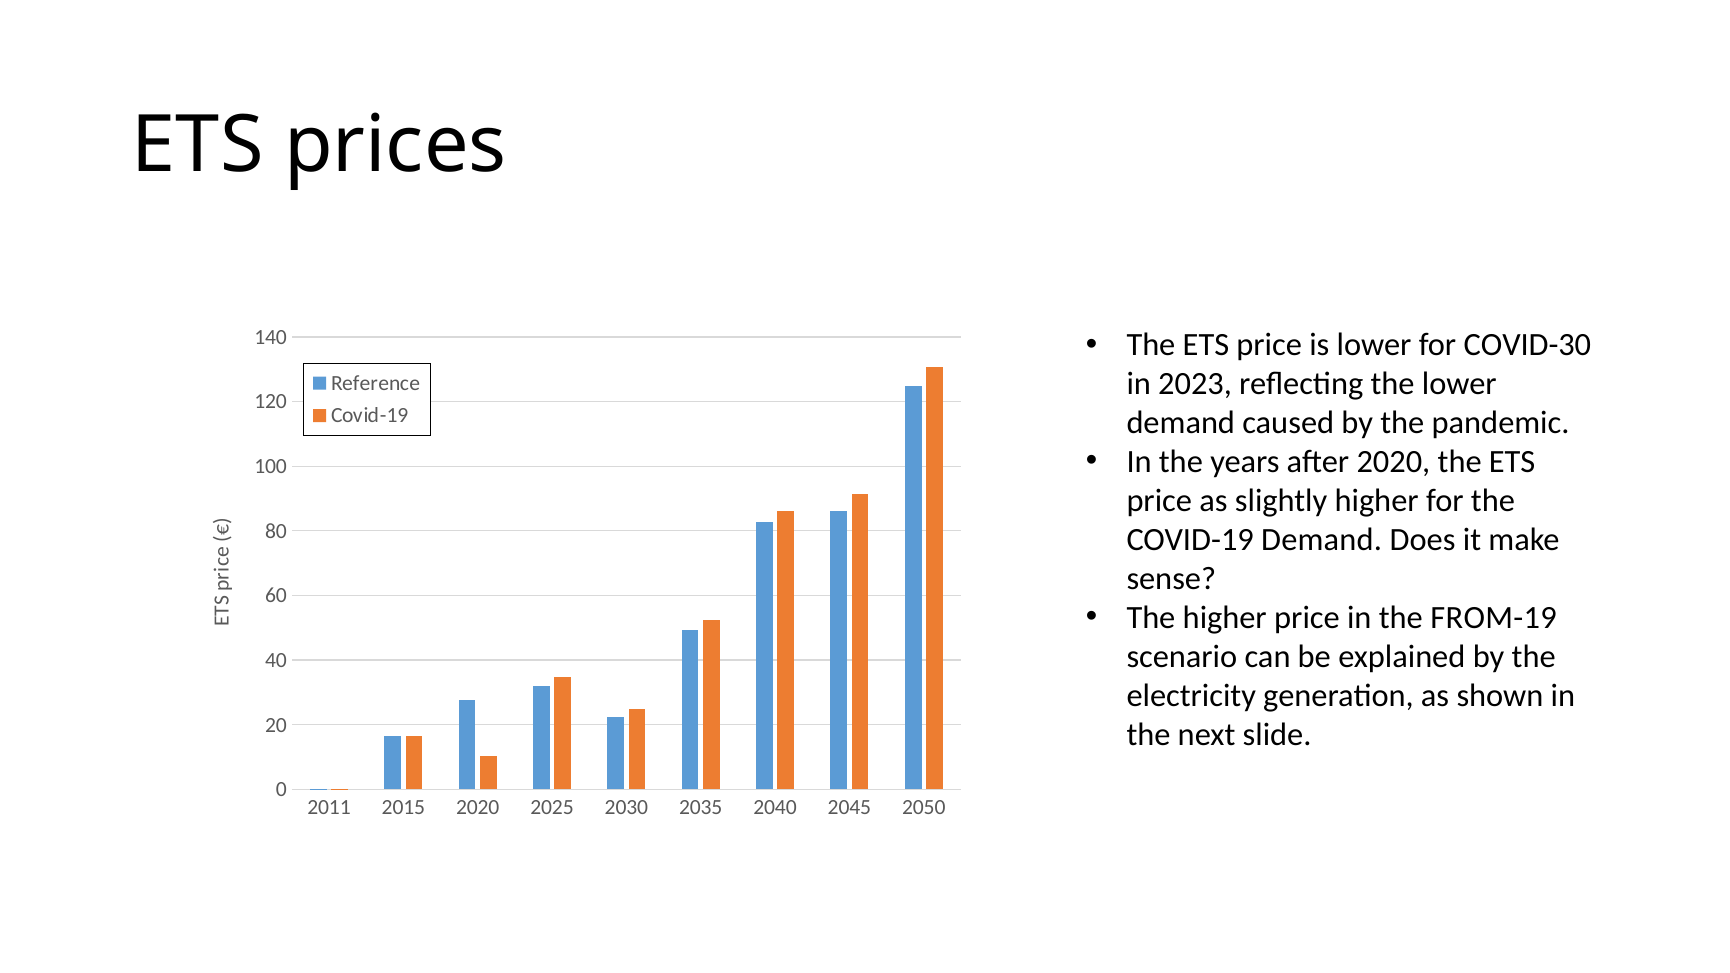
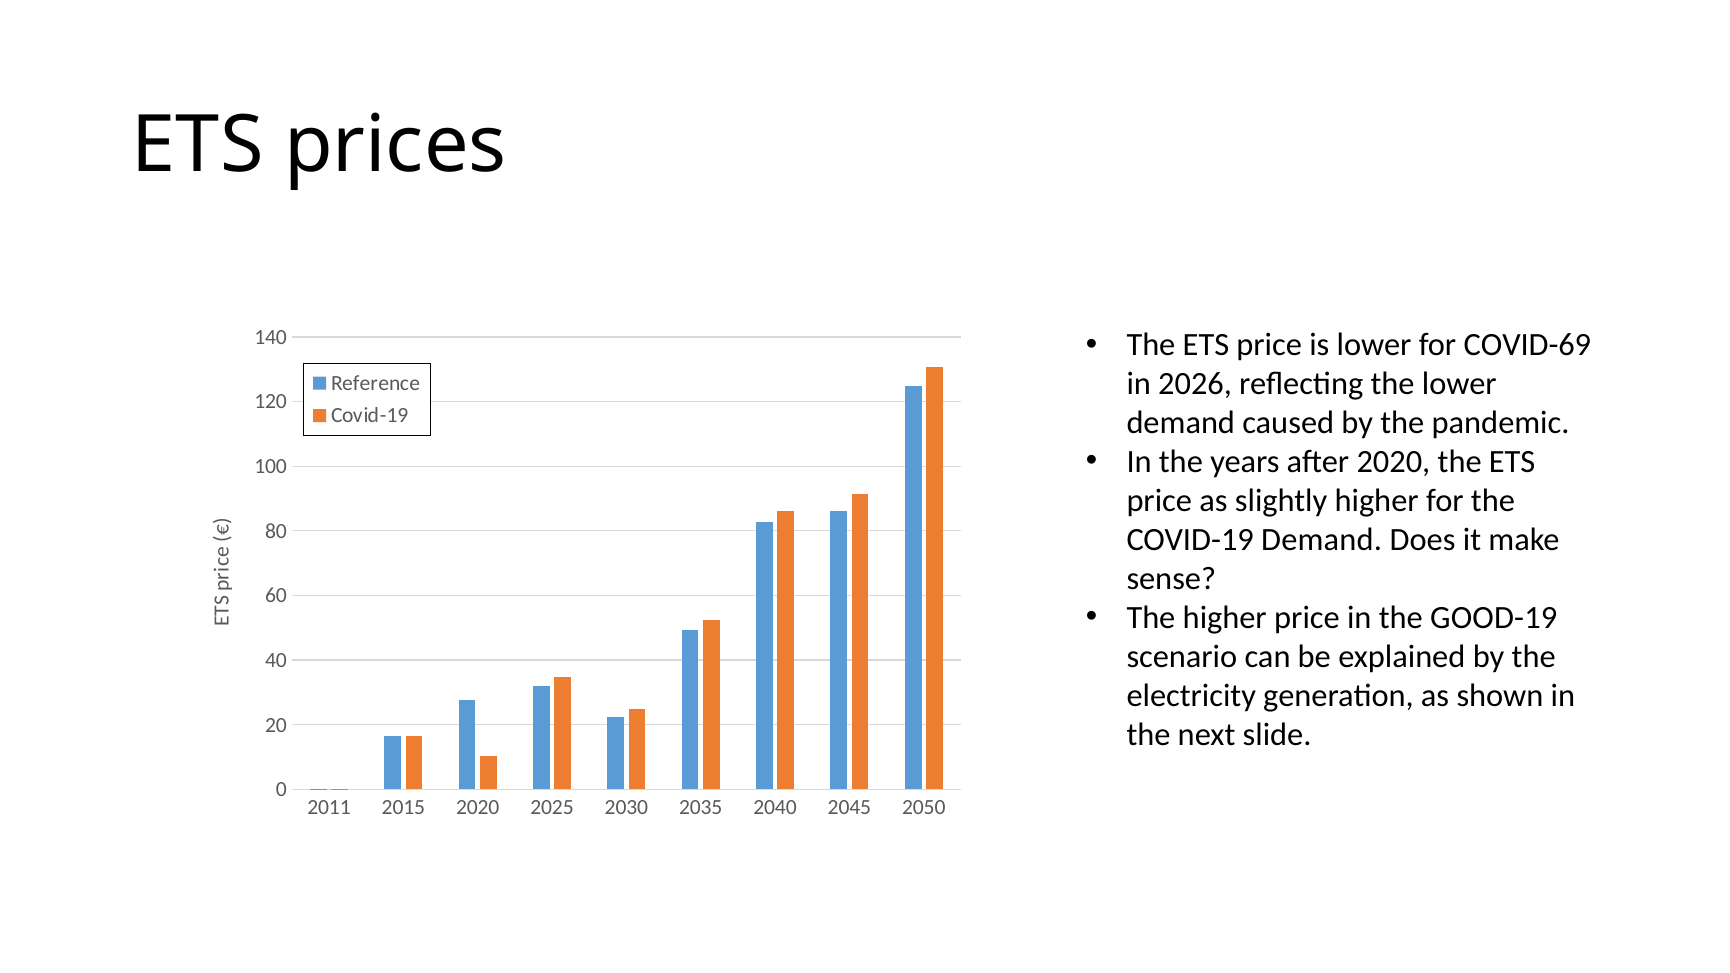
COVID-30: COVID-30 -> COVID-69
2023: 2023 -> 2026
FROM-19: FROM-19 -> GOOD-19
